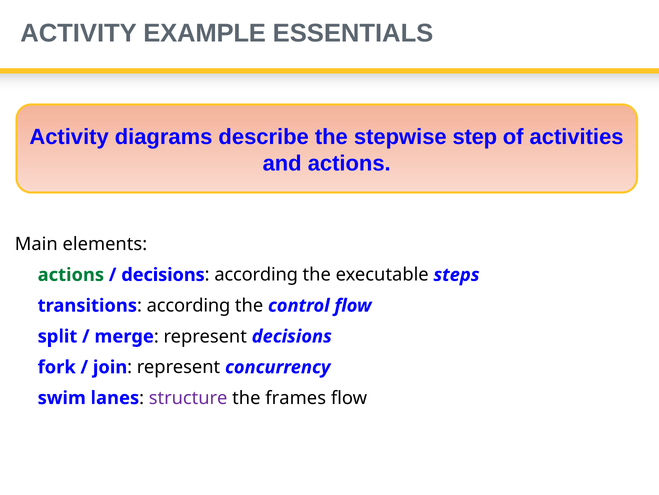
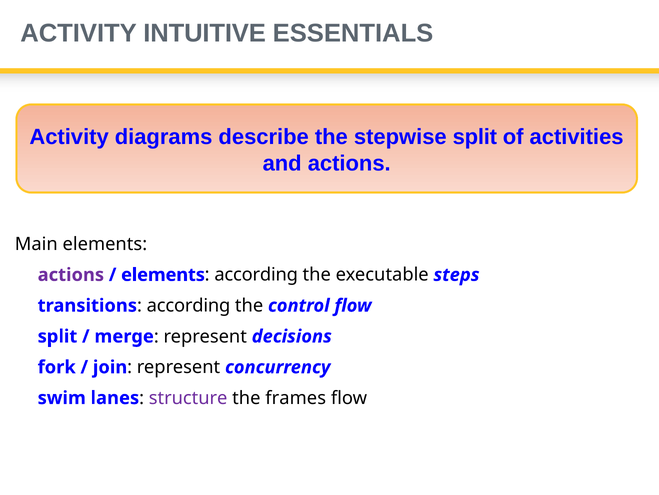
EXAMPLE: EXAMPLE -> INTUITIVE
stepwise step: step -> split
actions at (71, 274) colour: green -> purple
decisions at (163, 274): decisions -> elements
